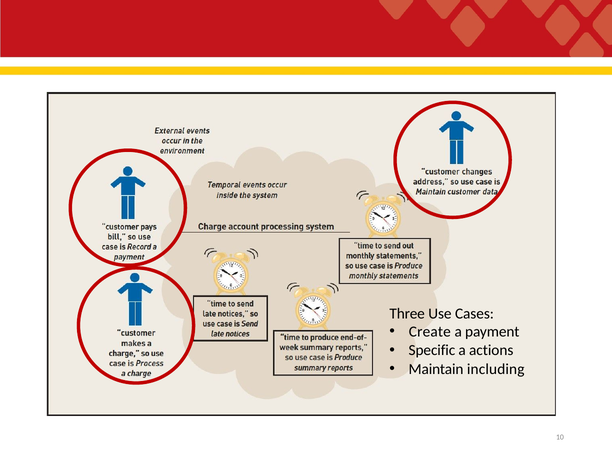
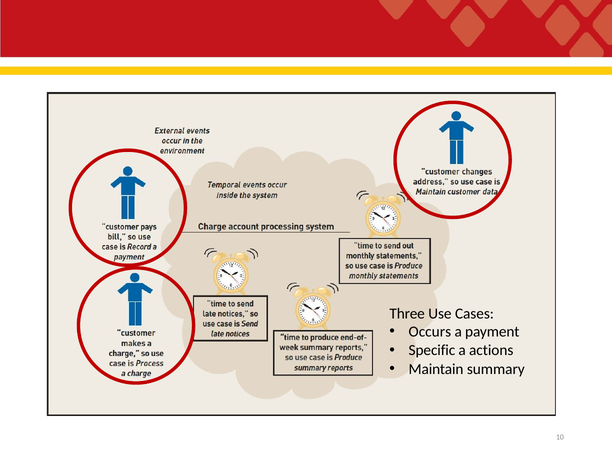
Create: Create -> Occurs
including: including -> summary
